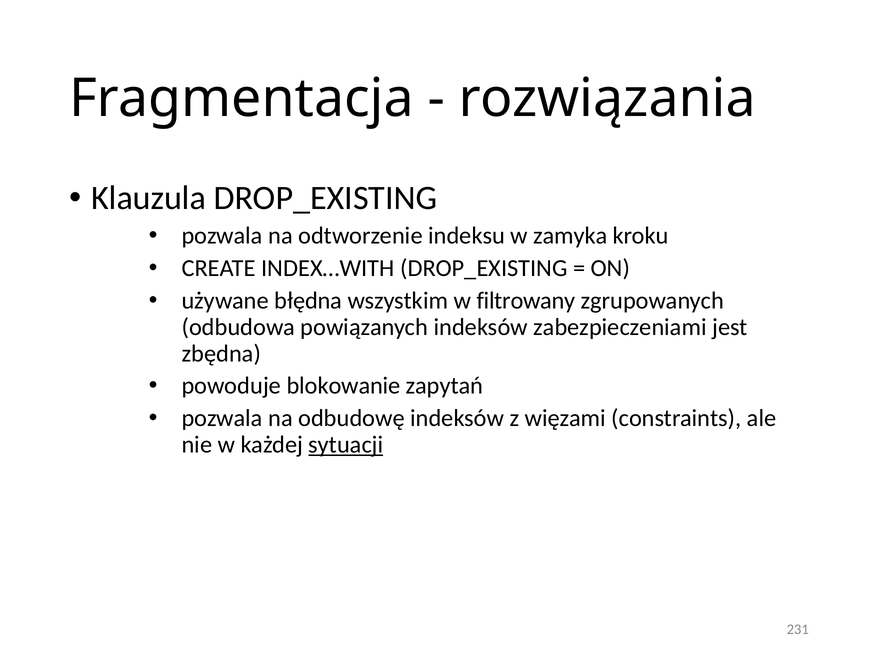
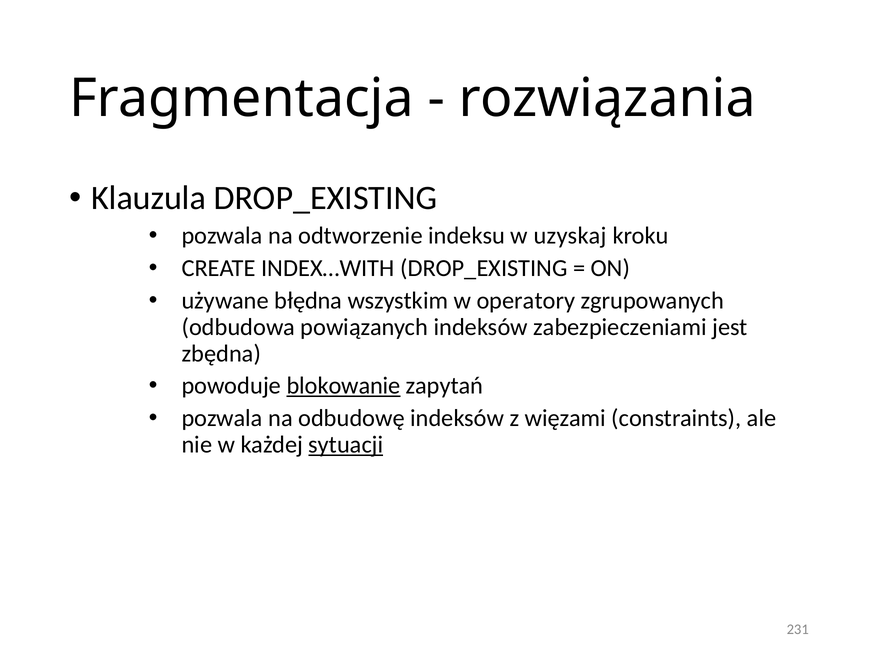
zamyka: zamyka -> uzyskaj
filtrowany: filtrowany -> operatory
blokowanie underline: none -> present
